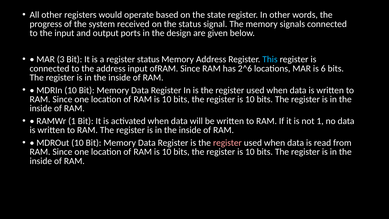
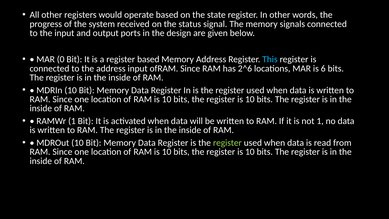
3: 3 -> 0
register status: status -> based
register at (227, 143) colour: pink -> light green
